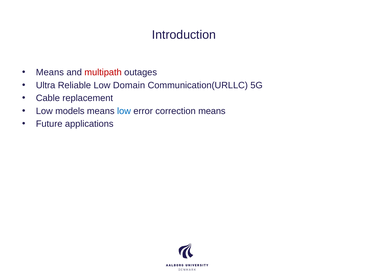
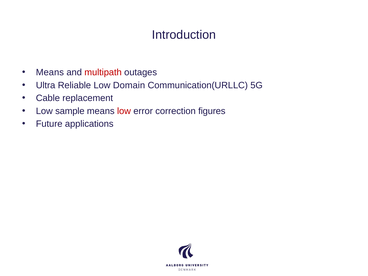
models: models -> sample
low at (124, 111) colour: blue -> red
correction means: means -> figures
